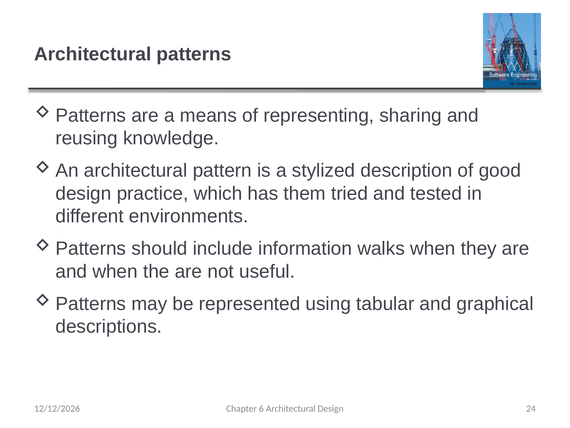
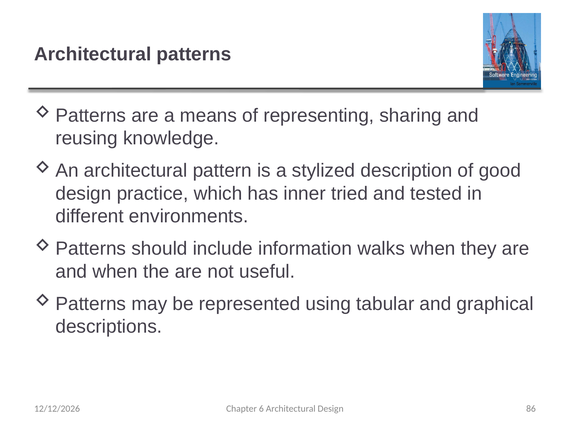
them: them -> inner
24: 24 -> 86
